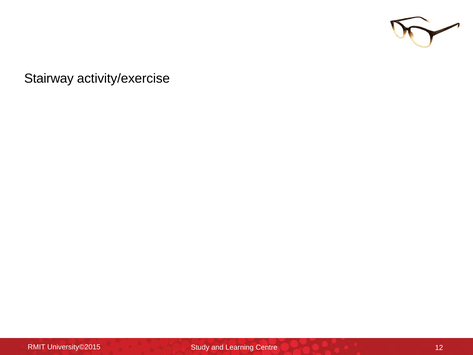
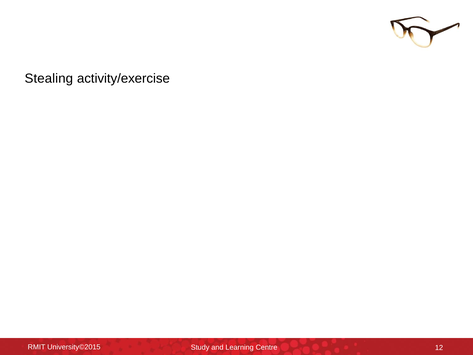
Stairway: Stairway -> Stealing
